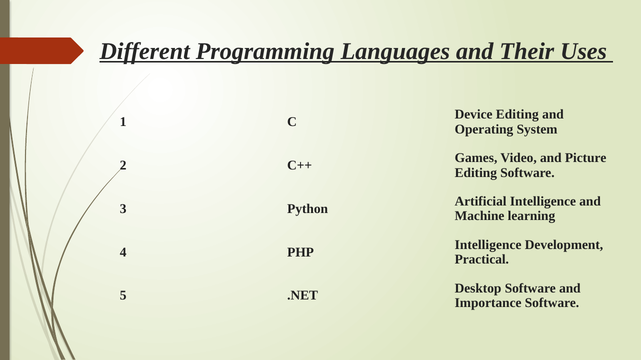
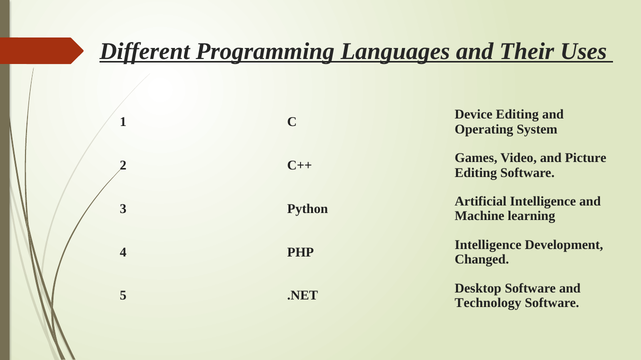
Practical: Practical -> Changed
Importance: Importance -> Technology
